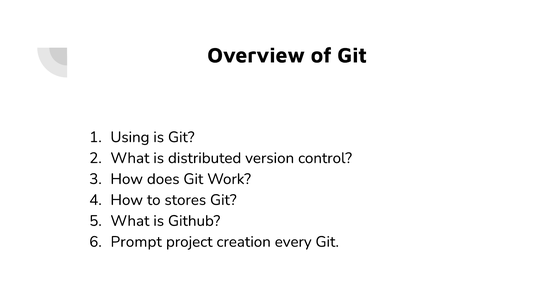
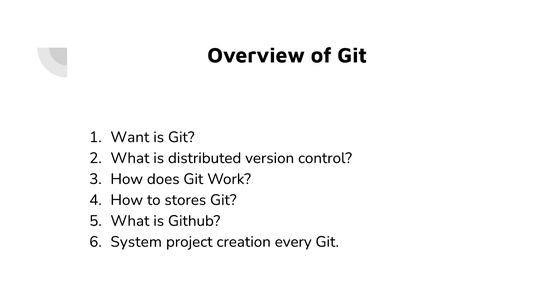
Using: Using -> Want
Prompt: Prompt -> System
